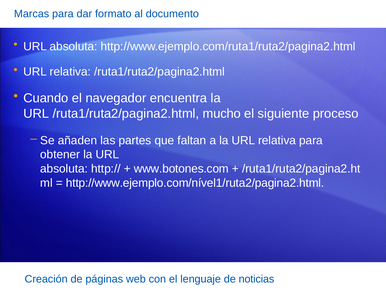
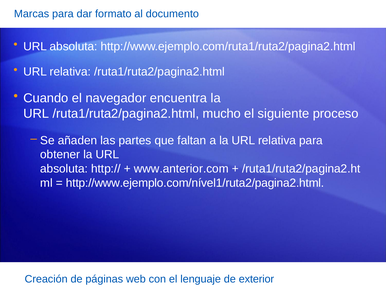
www.botones.com: www.botones.com -> www.anterior.com
noticias: noticias -> exterior
